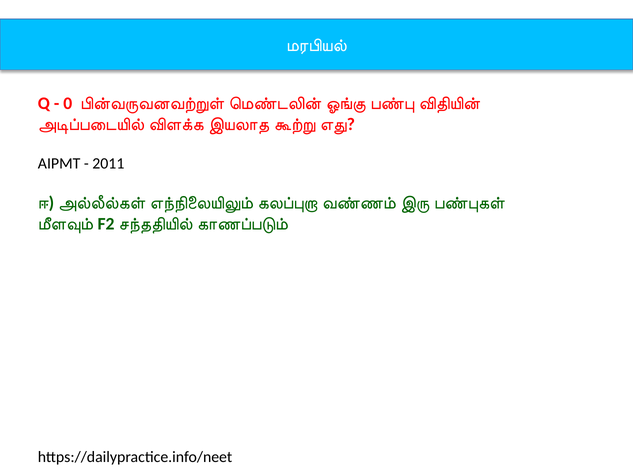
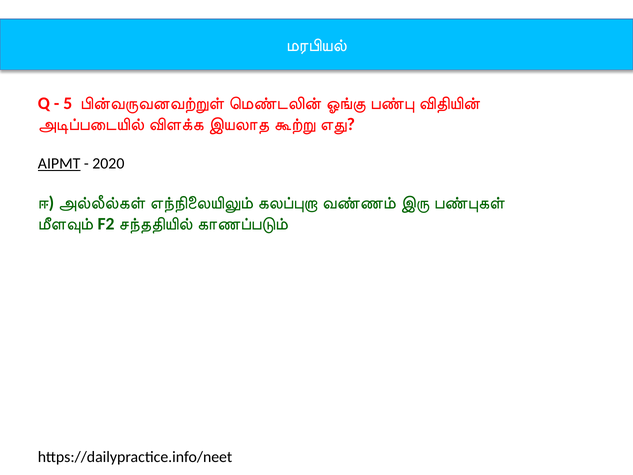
0: 0 -> 5
AIPMT underline: none -> present
2011: 2011 -> 2020
